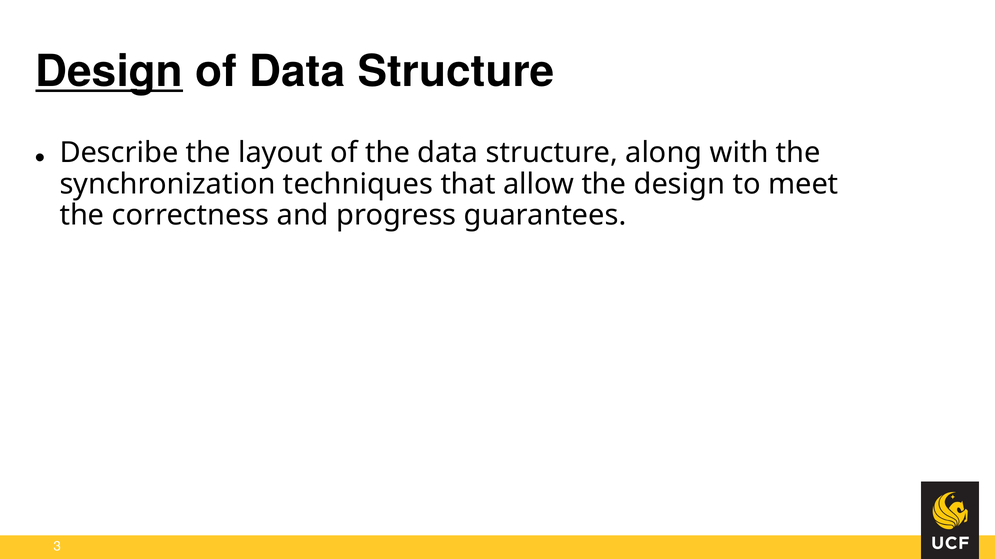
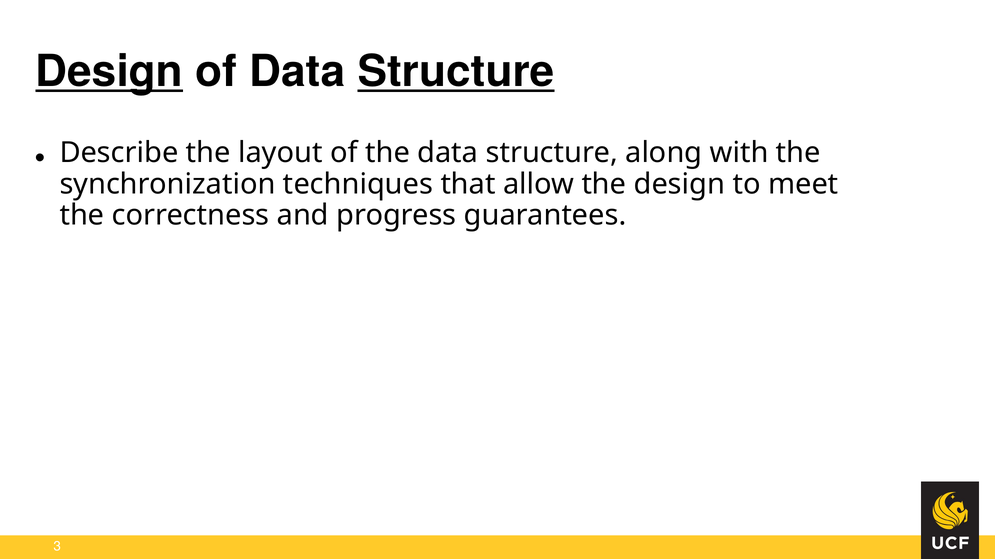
Structure at (456, 72) underline: none -> present
